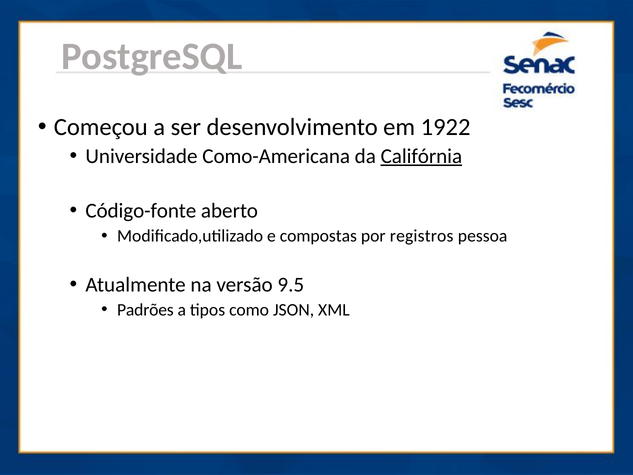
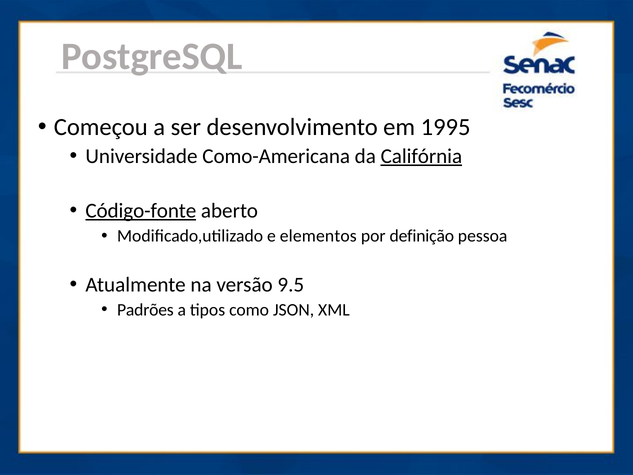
1922: 1922 -> 1995
Código-fonte underline: none -> present
compostas: compostas -> elementos
registros: registros -> definição
